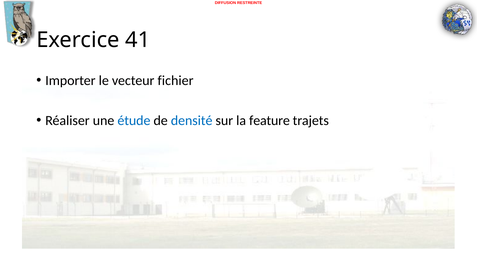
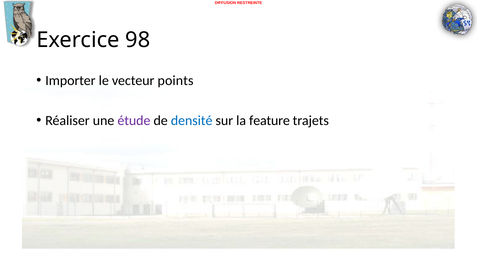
41: 41 -> 98
fichier: fichier -> points
étude colour: blue -> purple
